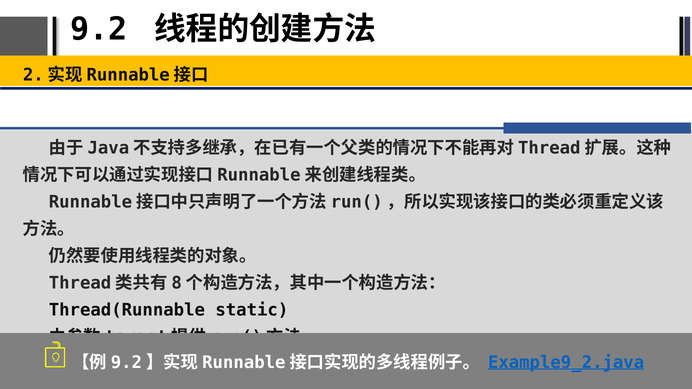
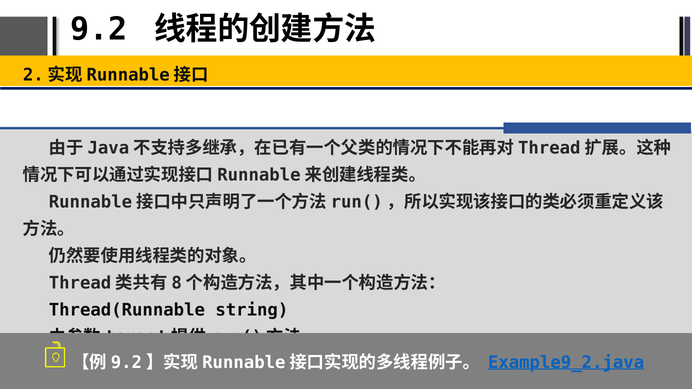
static: static -> string
